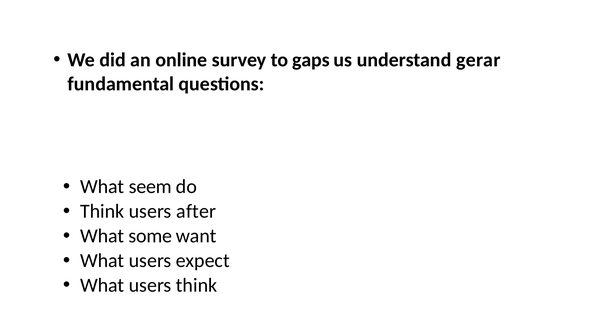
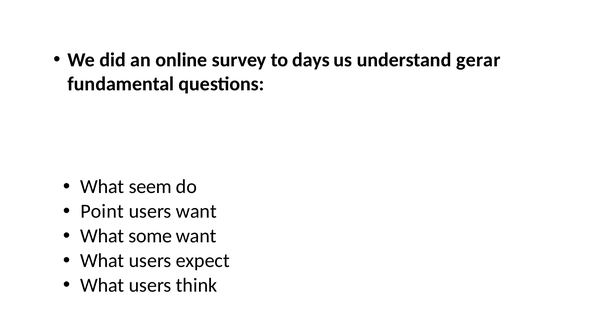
gaps: gaps -> days
Think at (102, 212): Think -> Point
users after: after -> want
